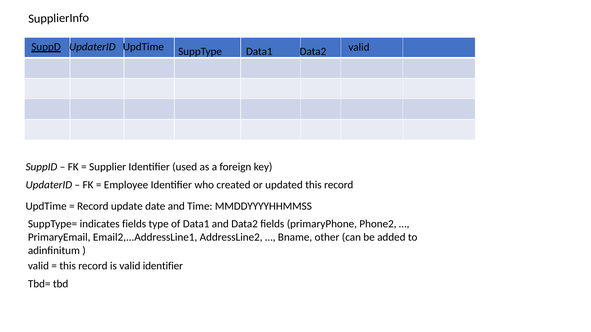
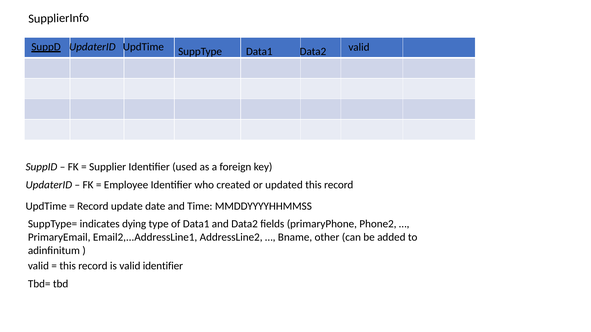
indicates fields: fields -> dying
